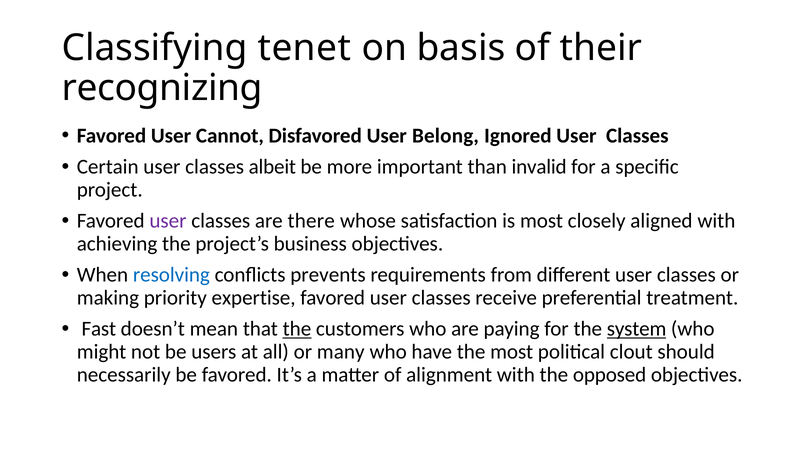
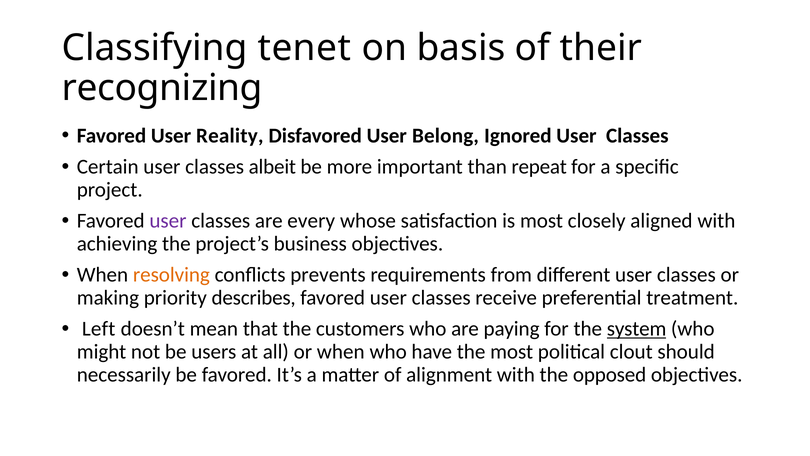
Cannot: Cannot -> Reality
invalid: invalid -> repeat
there: there -> every
resolving colour: blue -> orange
expertise: expertise -> describes
Fast: Fast -> Left
the at (297, 329) underline: present -> none
or many: many -> when
